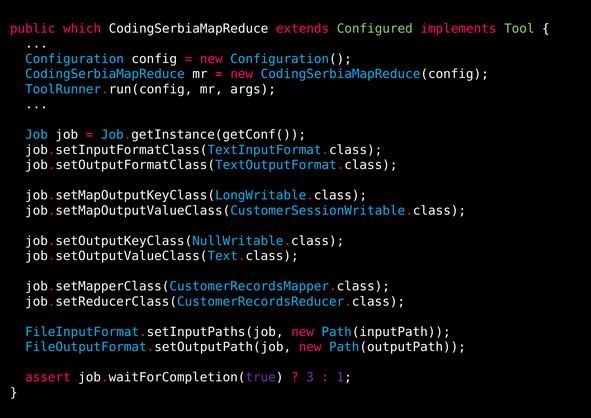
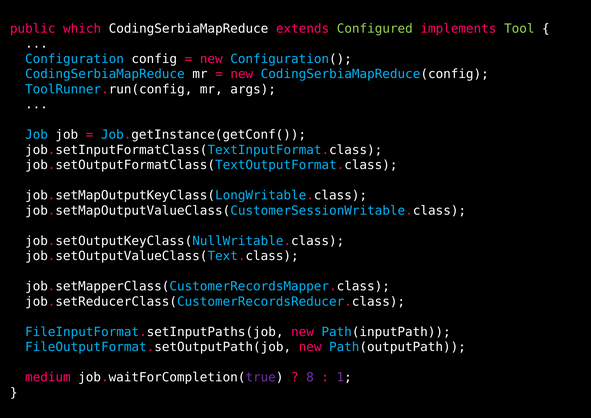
assert: assert -> medium
3: 3 -> 8
